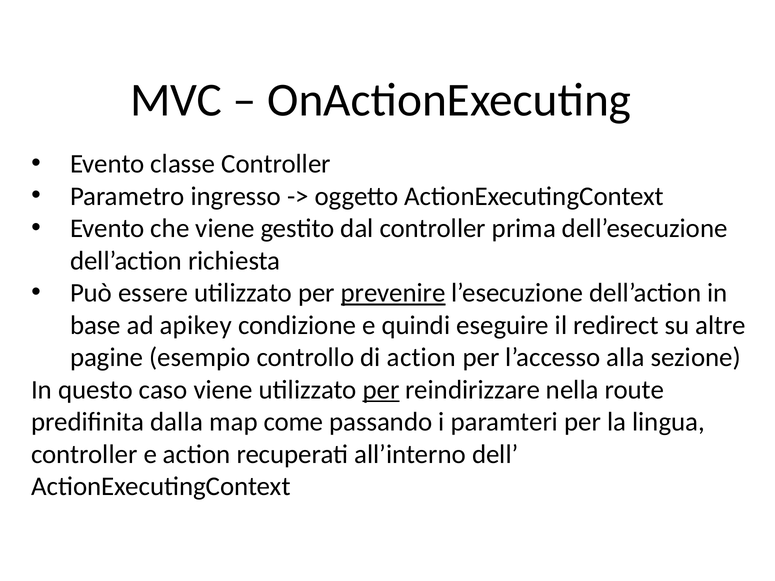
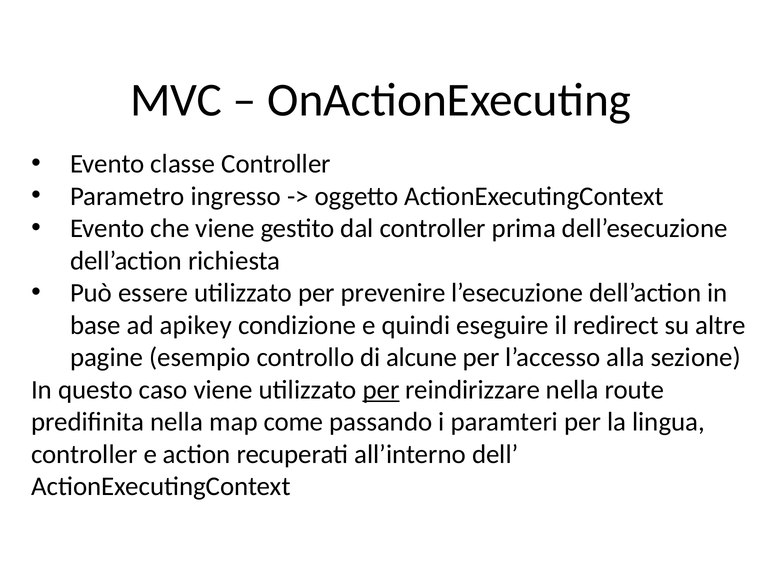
prevenire underline: present -> none
di action: action -> alcune
predifinita dalla: dalla -> nella
